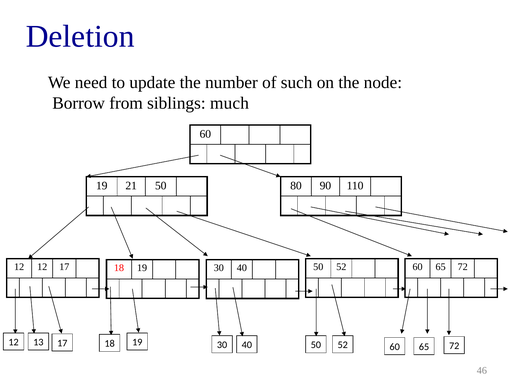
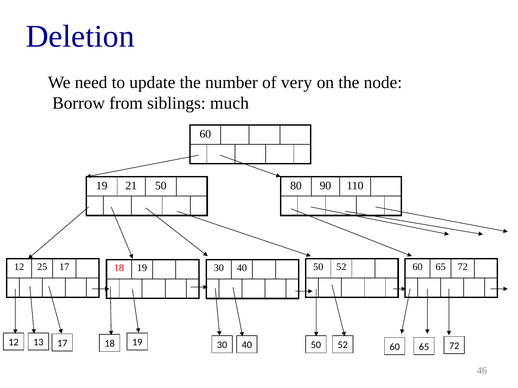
such: such -> very
12 12: 12 -> 25
